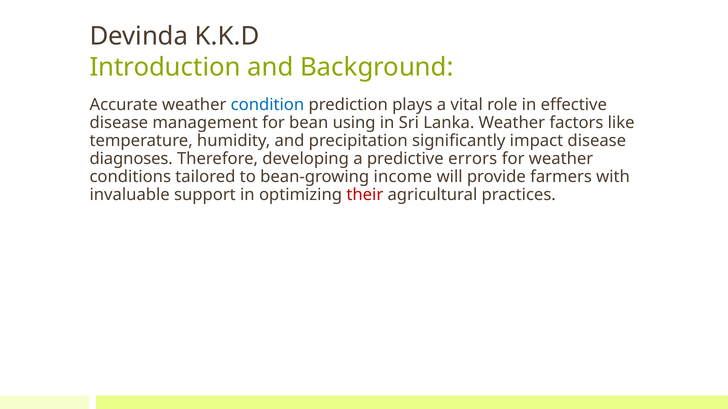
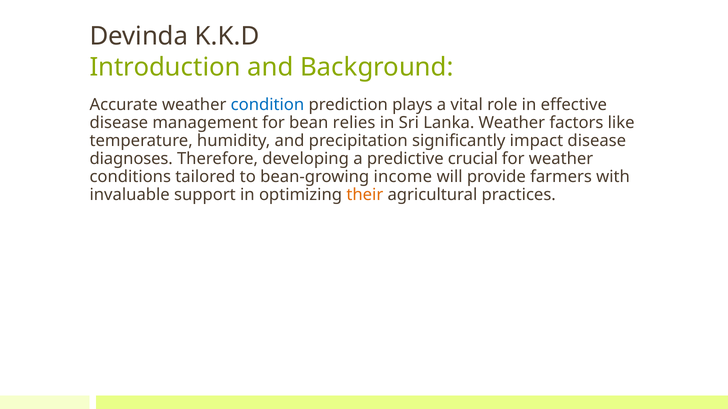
using: using -> relies
errors: errors -> crucial
their colour: red -> orange
